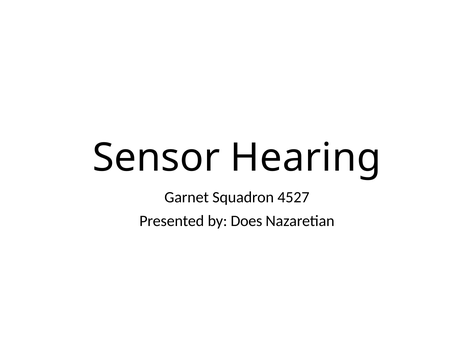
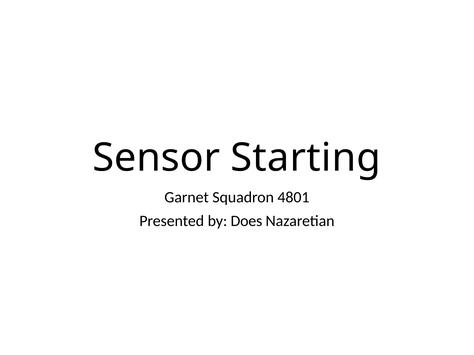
Hearing: Hearing -> Starting
4527: 4527 -> 4801
